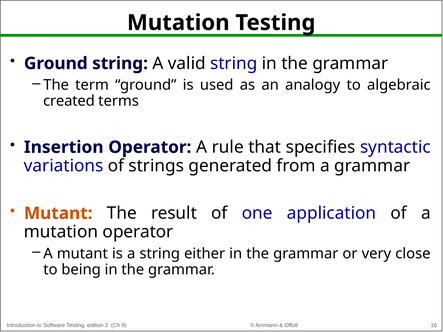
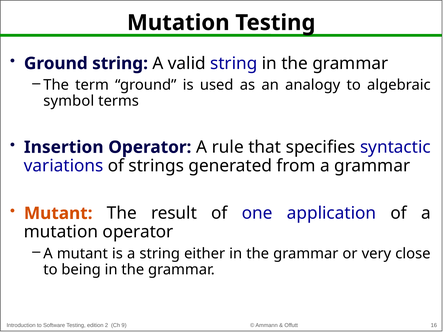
created: created -> symbol
